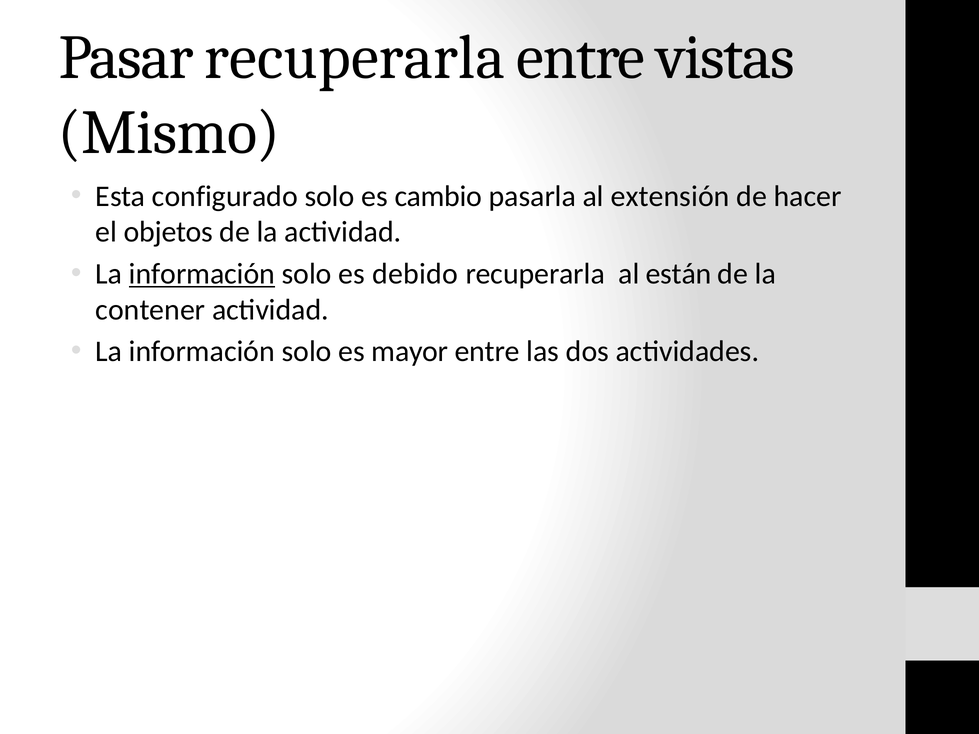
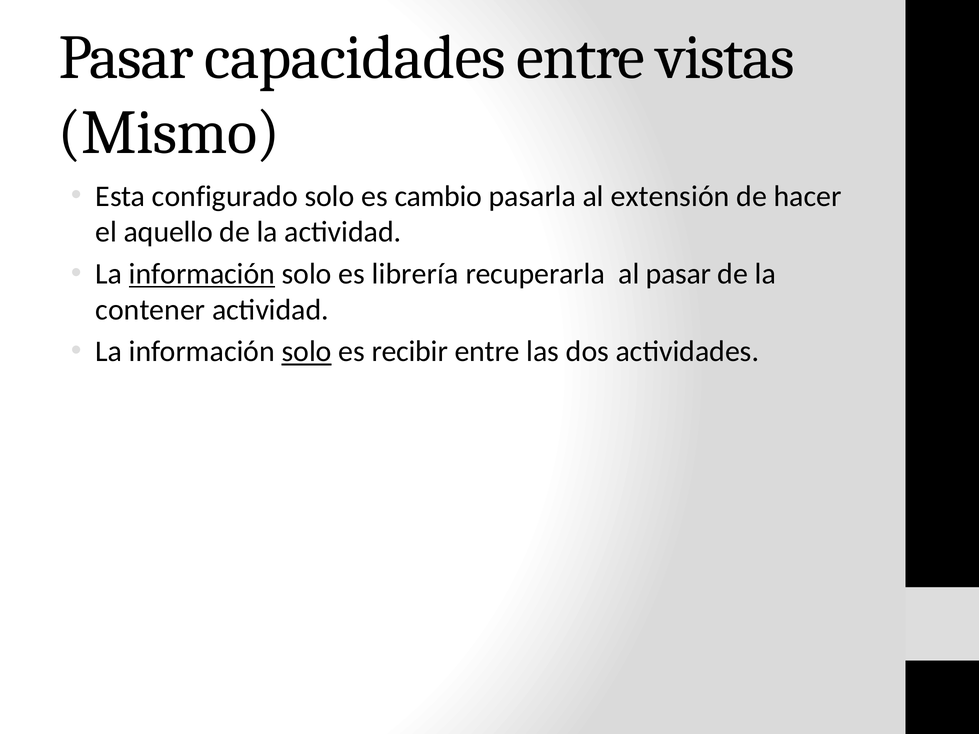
Pasar recuperarla: recuperarla -> capacidades
objetos: objetos -> aquello
debido: debido -> librería
al están: están -> pasar
solo at (307, 352) underline: none -> present
mayor: mayor -> recibir
